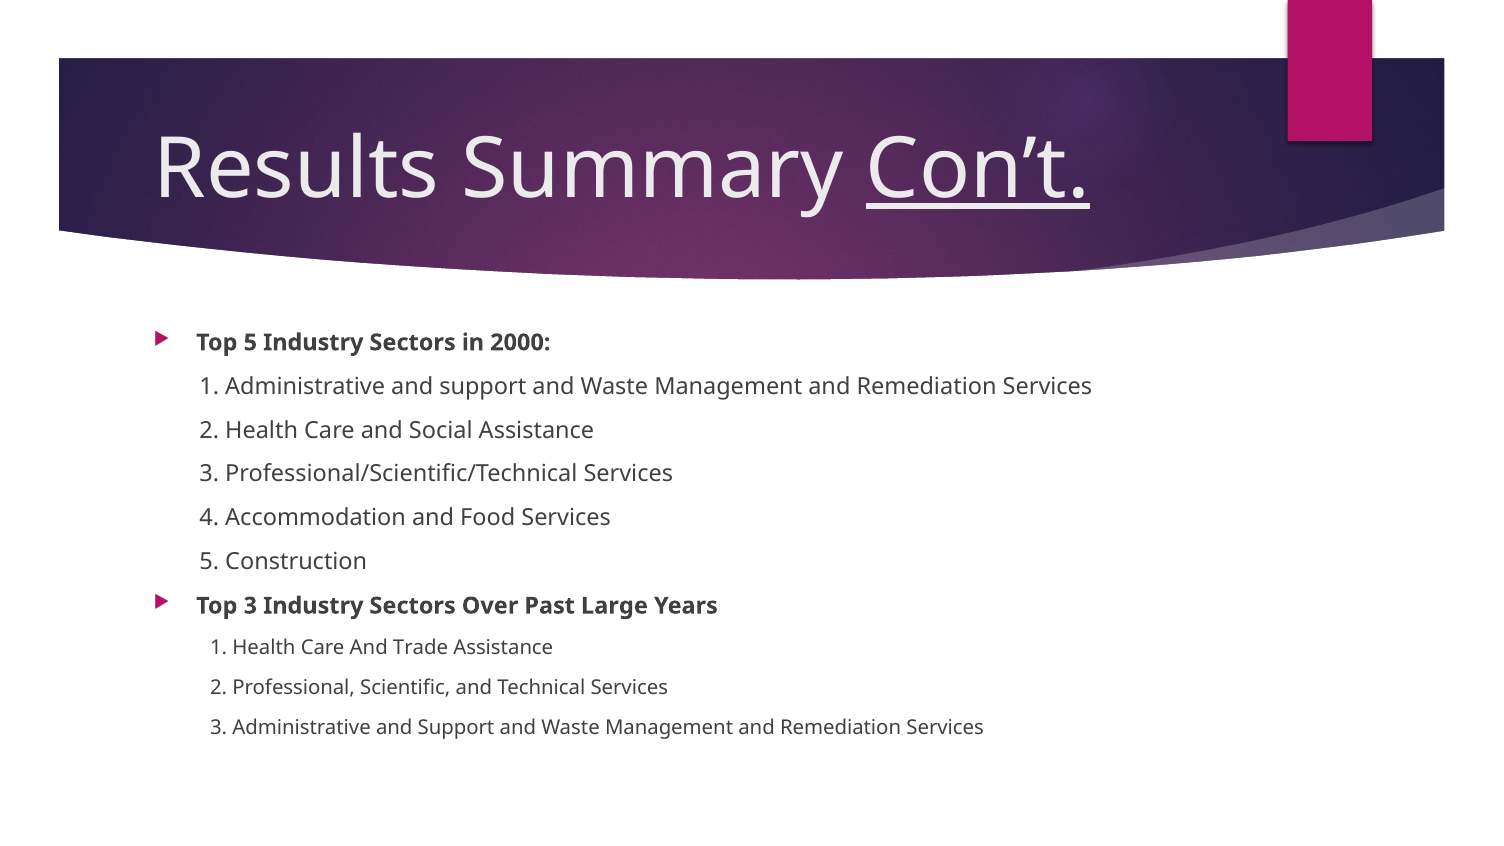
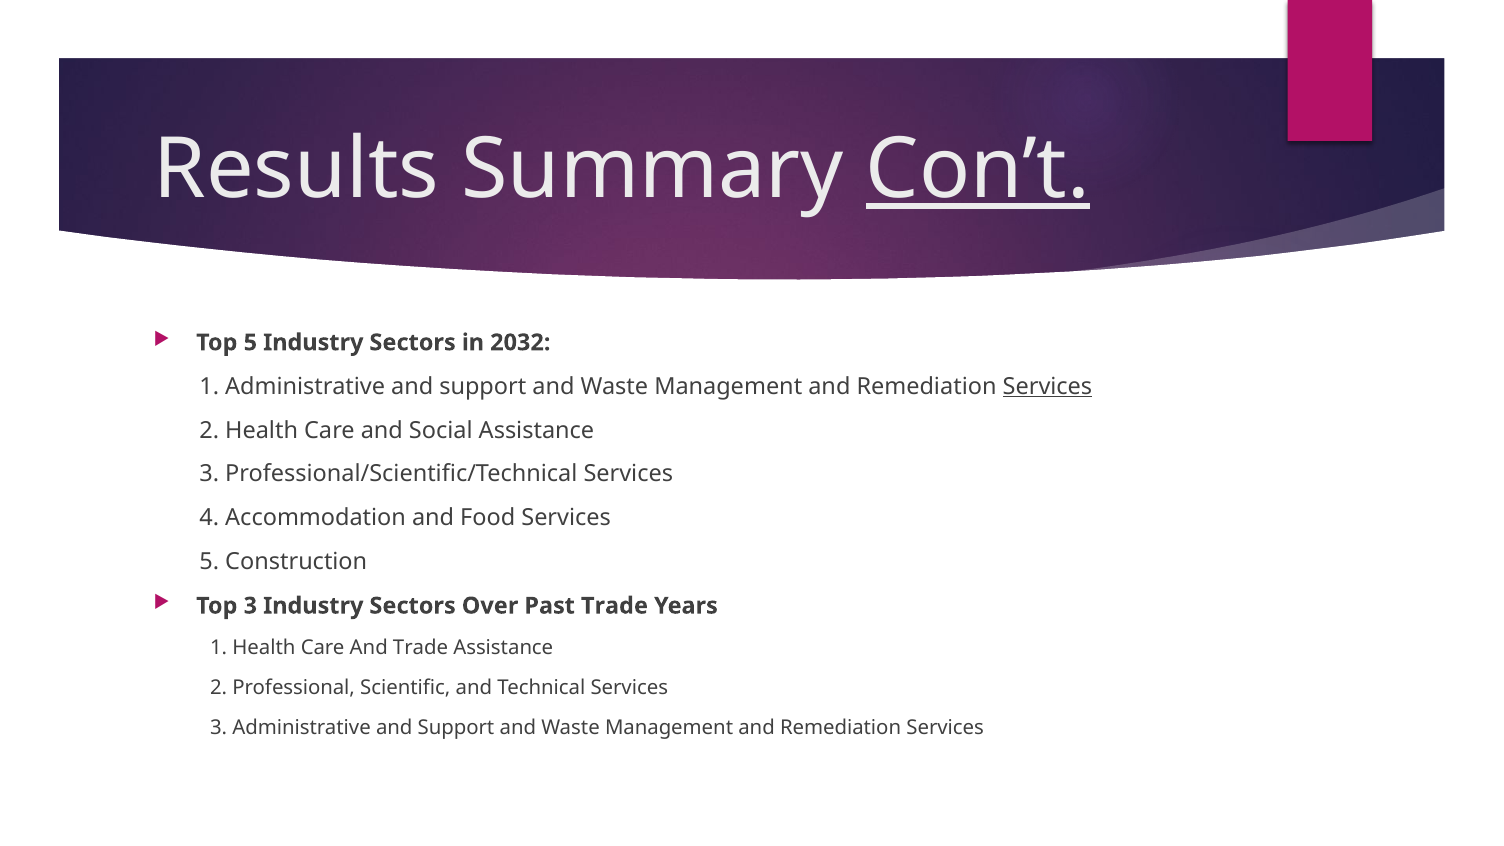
2000: 2000 -> 2032
Services at (1047, 386) underline: none -> present
Past Large: Large -> Trade
